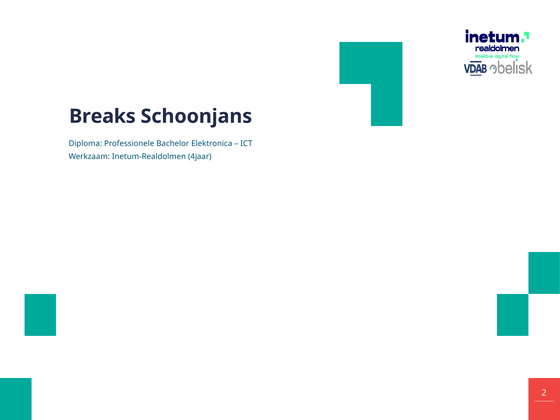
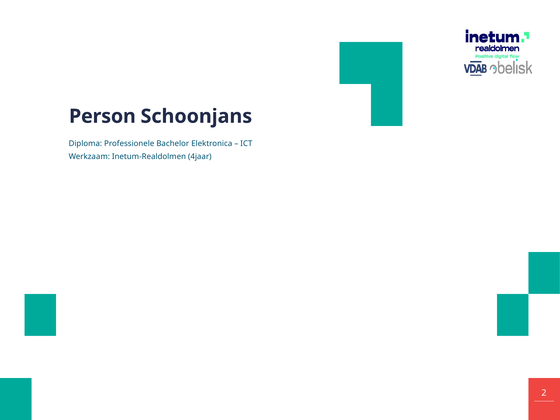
Breaks: Breaks -> Person
